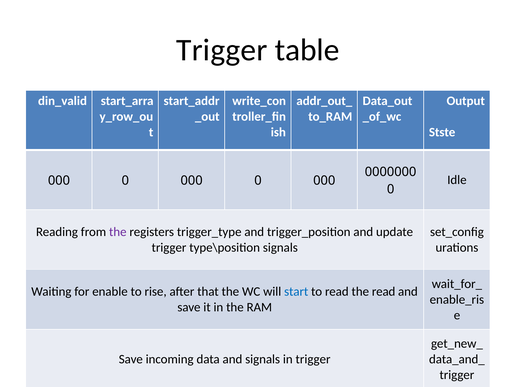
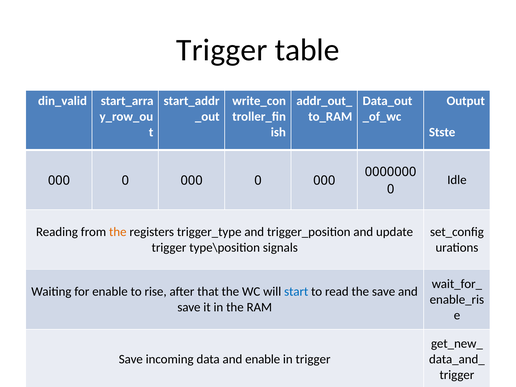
the at (118, 232) colour: purple -> orange
the read: read -> save
and signals: signals -> enable
